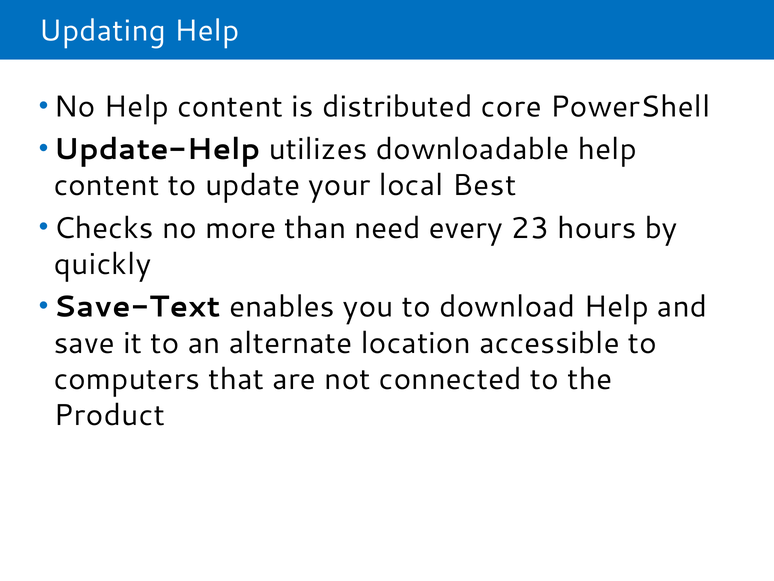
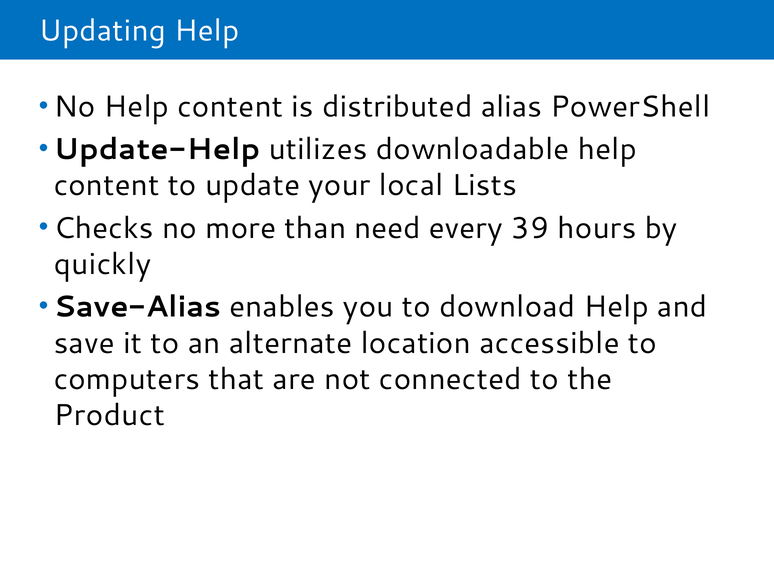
core: core -> alias
Best: Best -> Lists
23: 23 -> 39
Save-Text: Save-Text -> Save-Alias
